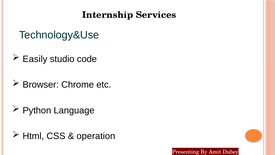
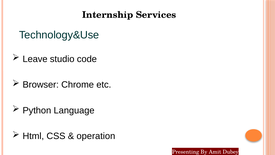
Easily: Easily -> Leave
